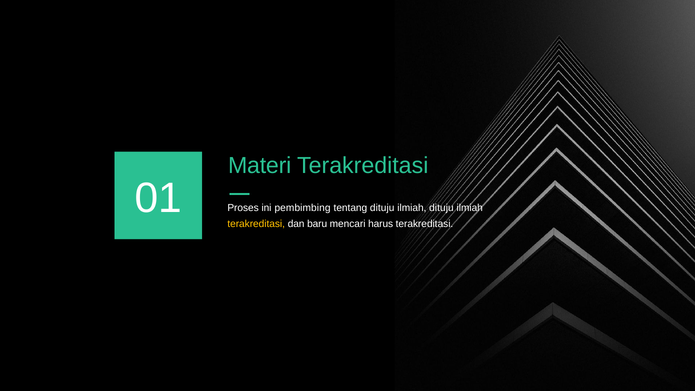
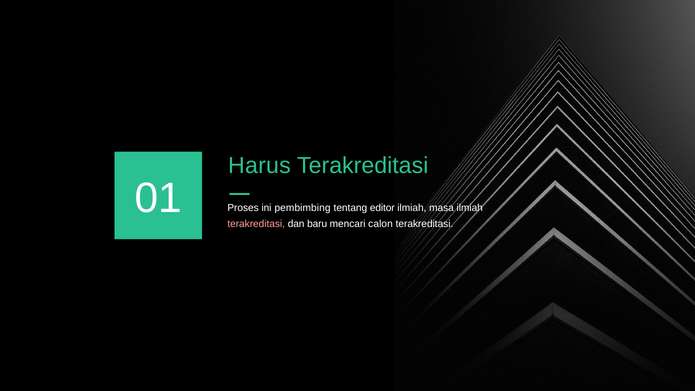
Materi: Materi -> Harus
tentang dituju: dituju -> editor
ilmiah dituju: dituju -> masa
terakreditasi at (256, 224) colour: yellow -> pink
harus: harus -> calon
